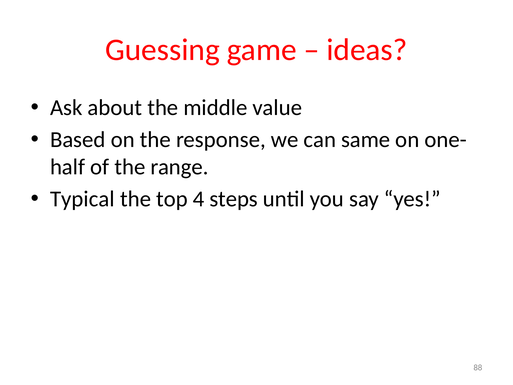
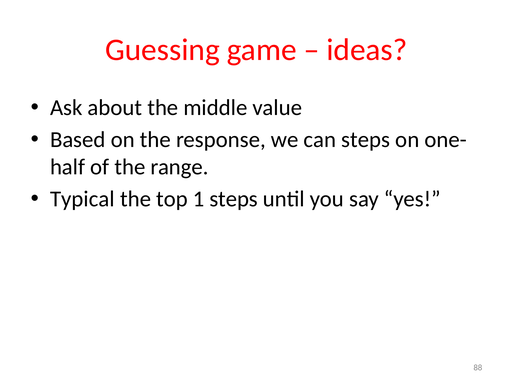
can same: same -> steps
4: 4 -> 1
